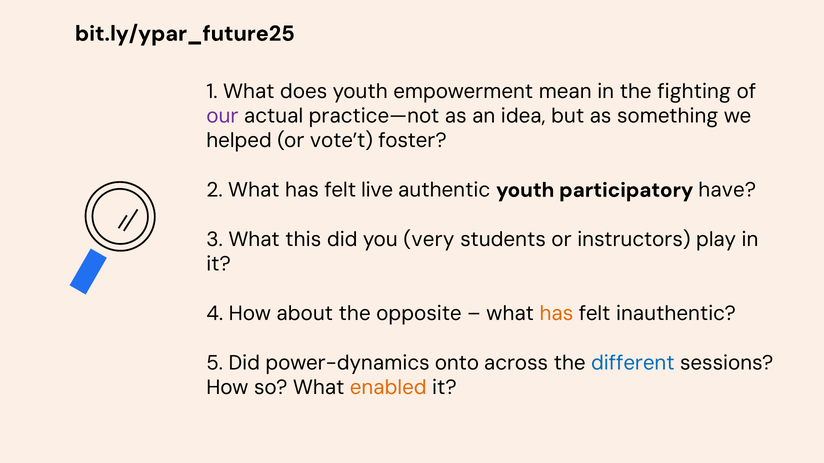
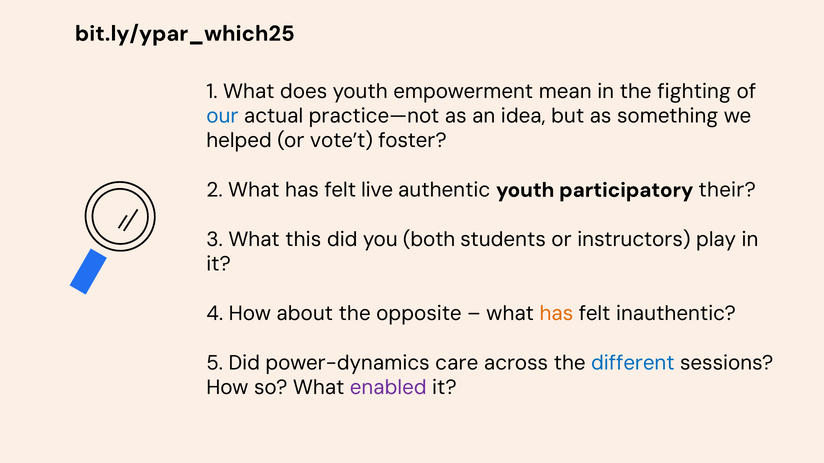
bit.ly/ypar_future25: bit.ly/ypar_future25 -> bit.ly/ypar_which25
our colour: purple -> blue
have: have -> their
very: very -> both
onto: onto -> care
enabled colour: orange -> purple
